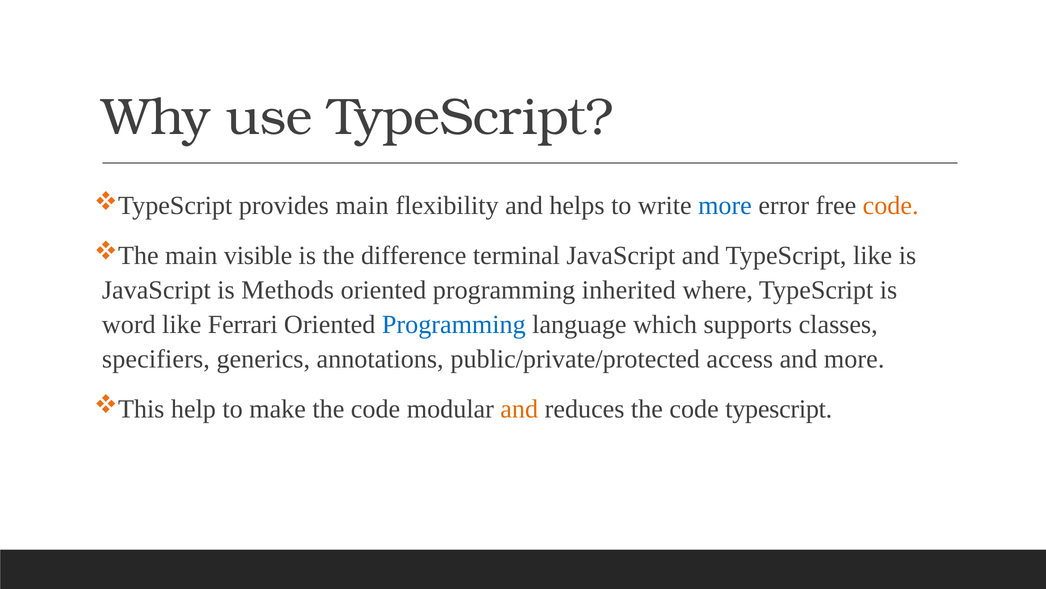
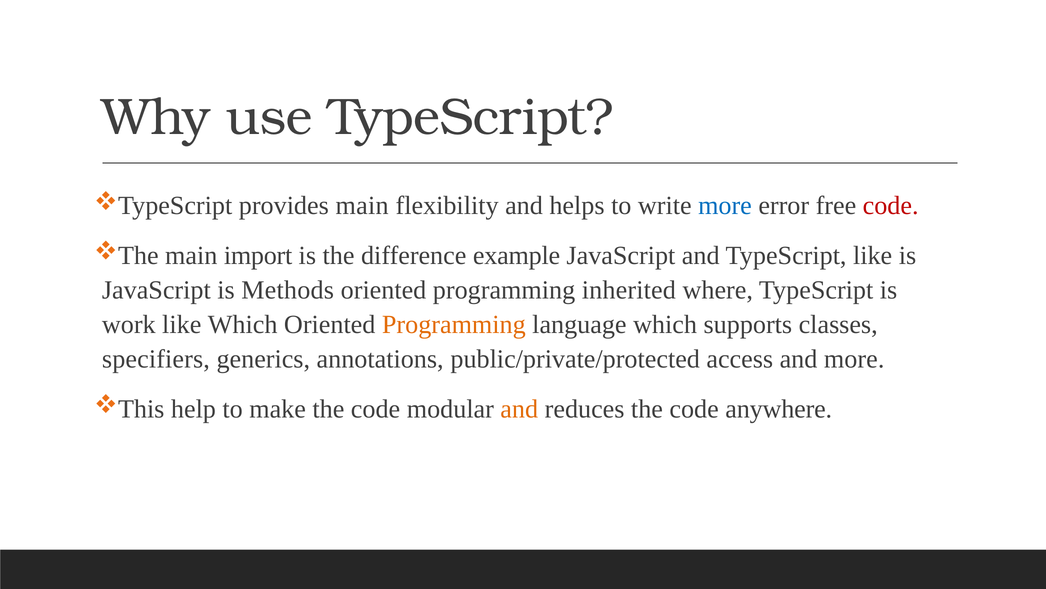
code at (891, 205) colour: orange -> red
visible: visible -> import
terminal: terminal -> example
word: word -> work
like Ferrari: Ferrari -> Which
Programming at (454, 324) colour: blue -> orange
code typescript: typescript -> anywhere
